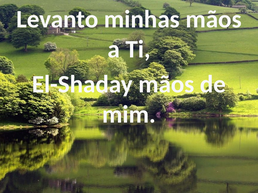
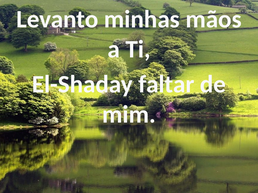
El-Shaday mãos: mãos -> faltar
